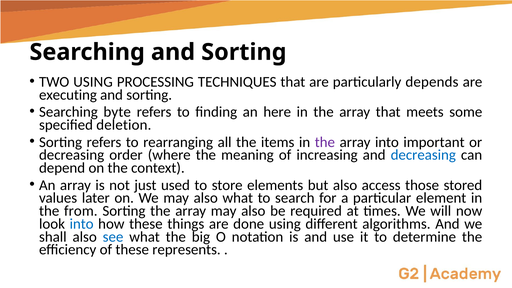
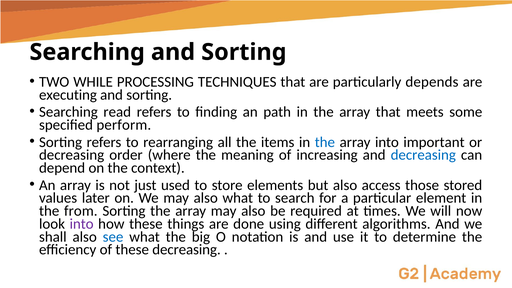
TWO USING: USING -> WHILE
byte: byte -> read
here: here -> path
deletion: deletion -> perform
the at (325, 142) colour: purple -> blue
into at (82, 224) colour: blue -> purple
these represents: represents -> decreasing
